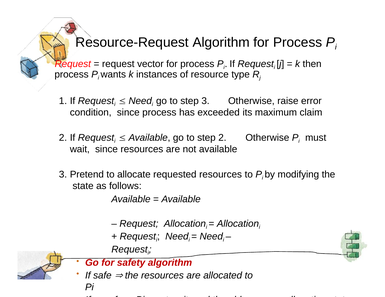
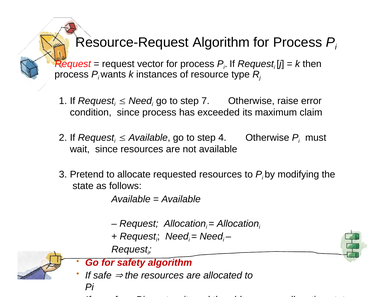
step 3: 3 -> 7
step 2: 2 -> 4
